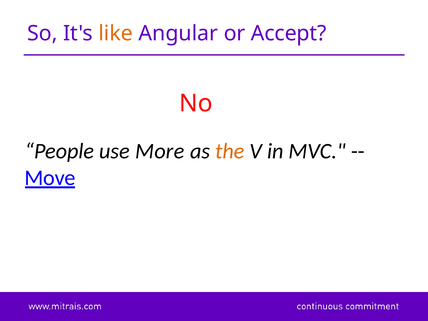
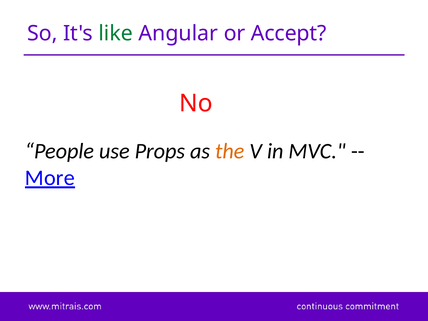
like colour: orange -> green
More: More -> Props
Move: Move -> More
